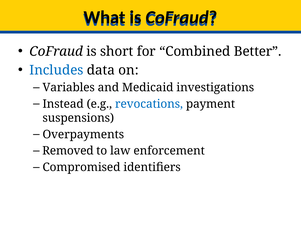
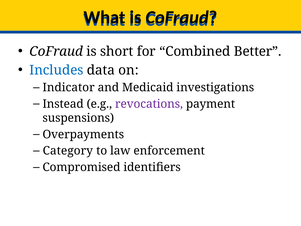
Variables: Variables -> Indicator
revocations colour: blue -> purple
Removed: Removed -> Category
